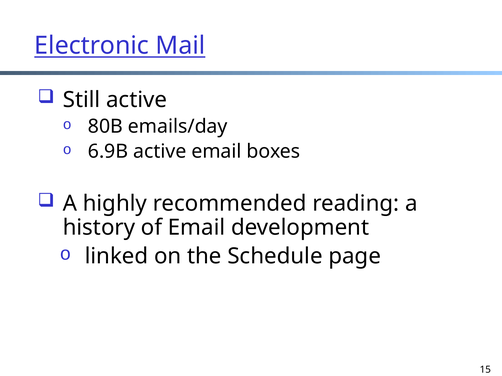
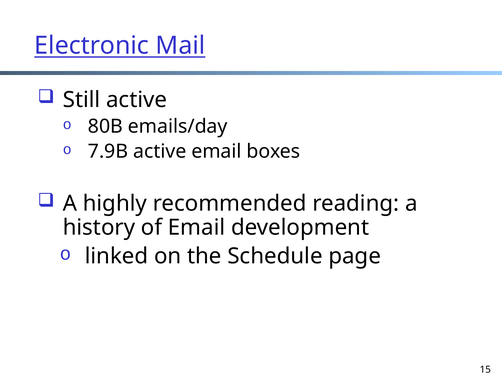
6.9B: 6.9B -> 7.9B
